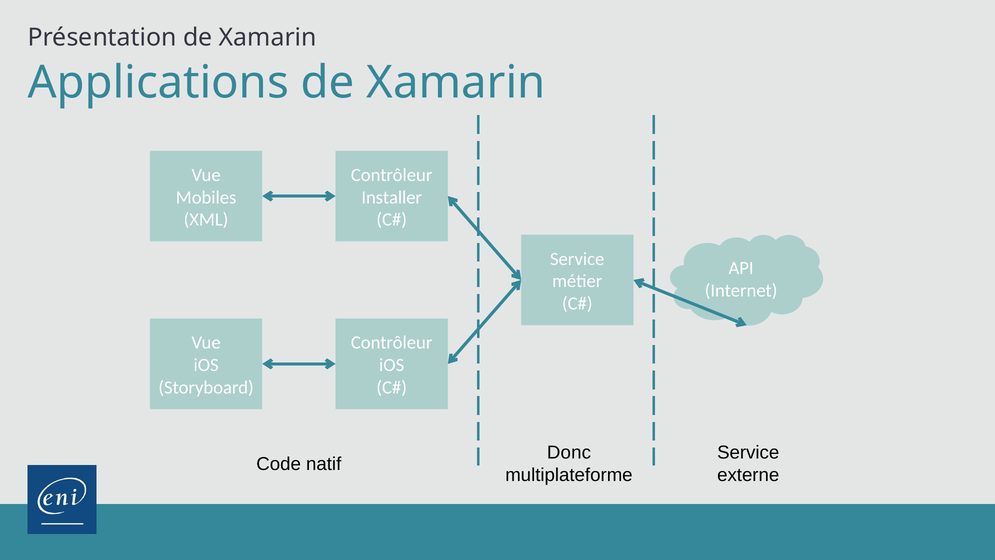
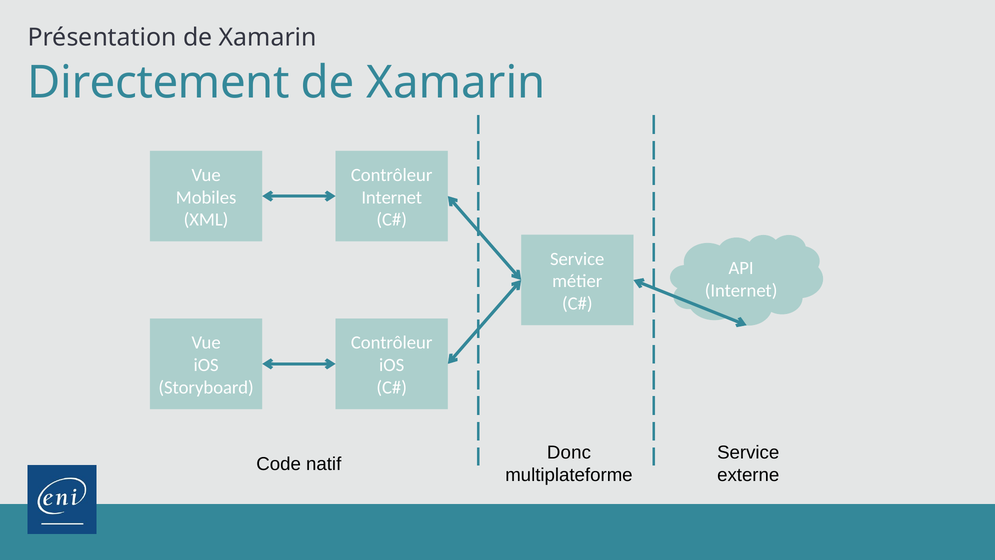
Applications: Applications -> Directement
Installer at (392, 197): Installer -> Internet
